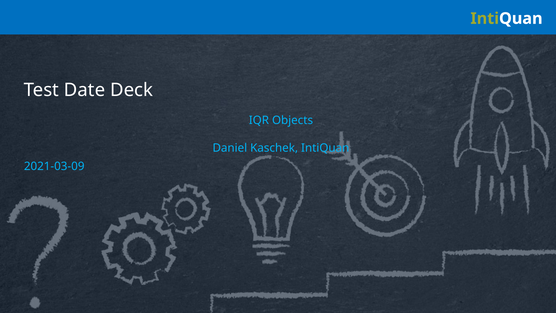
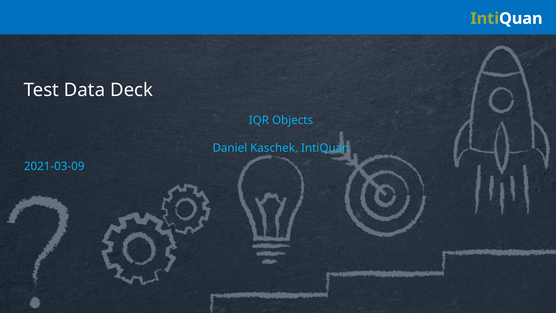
Date: Date -> Data
